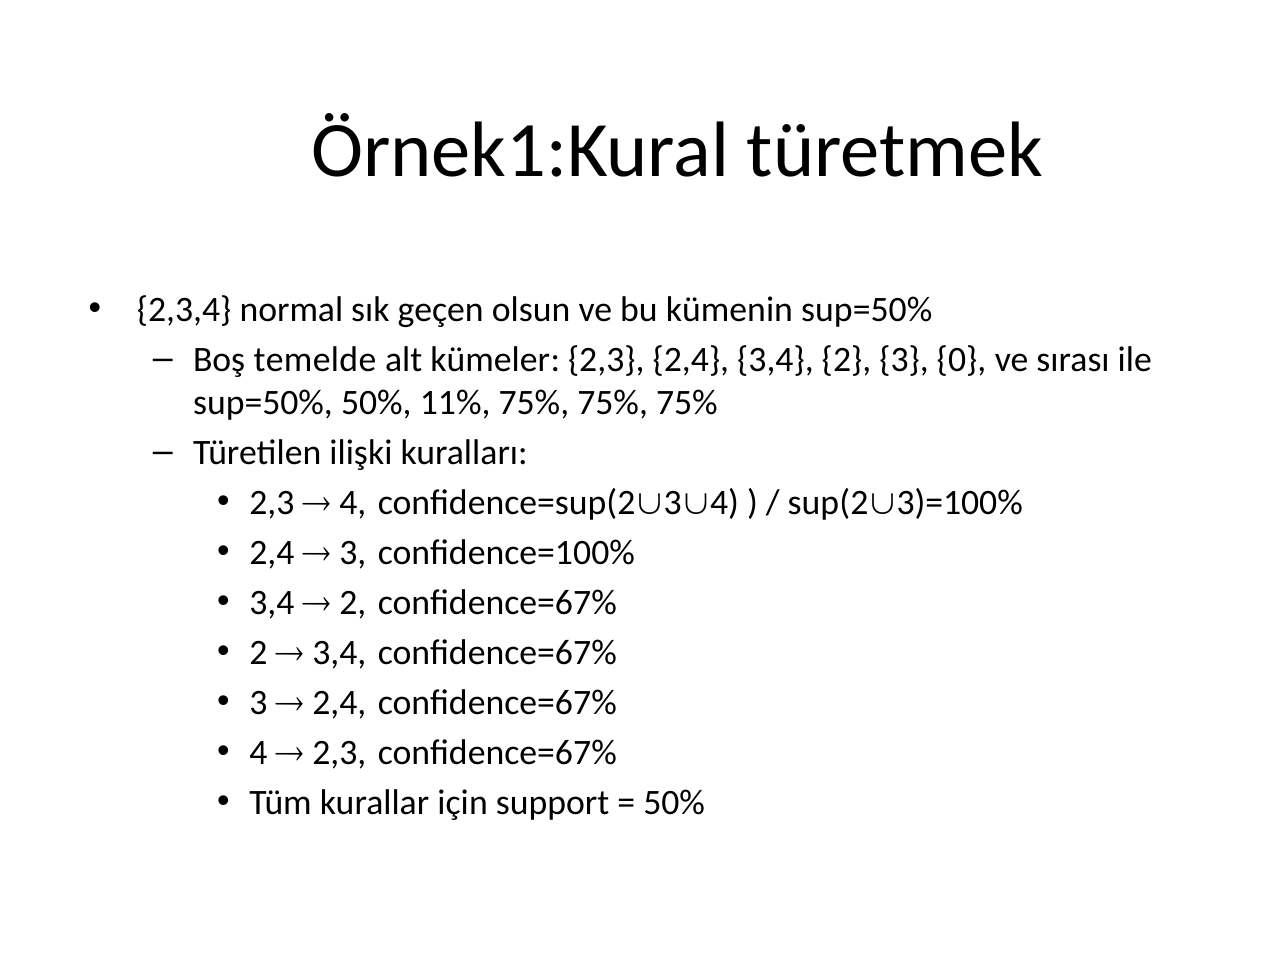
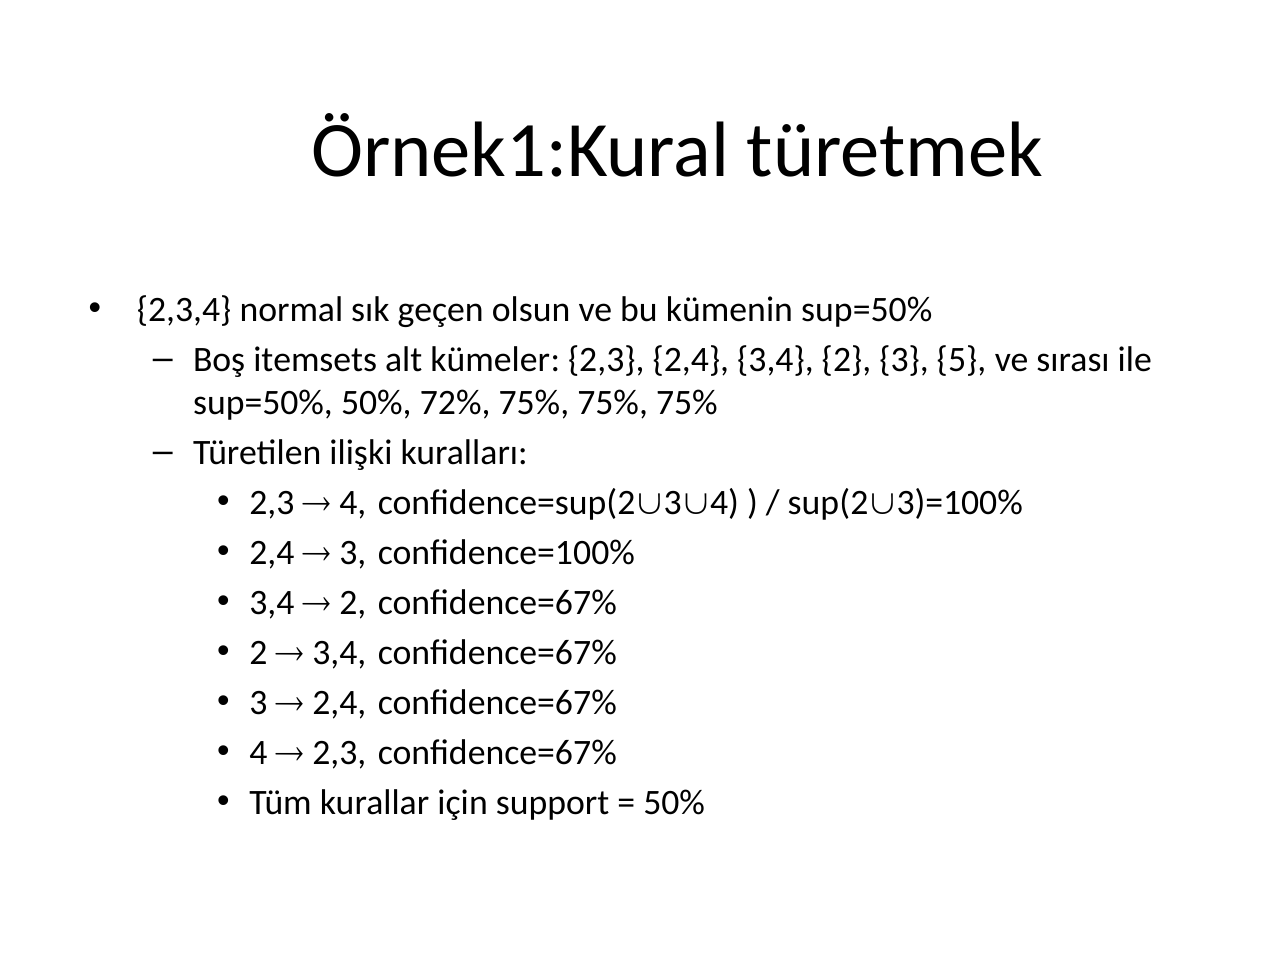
temelde: temelde -> itemsets
0: 0 -> 5
11%: 11% -> 72%
